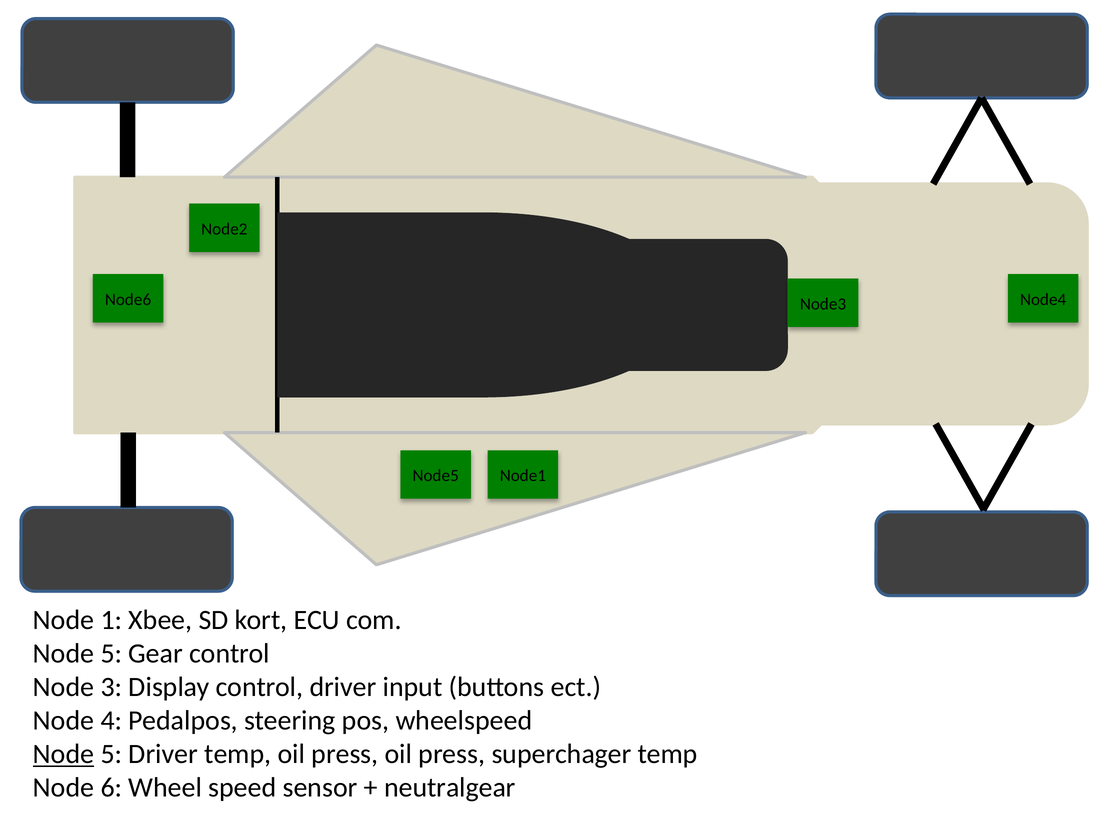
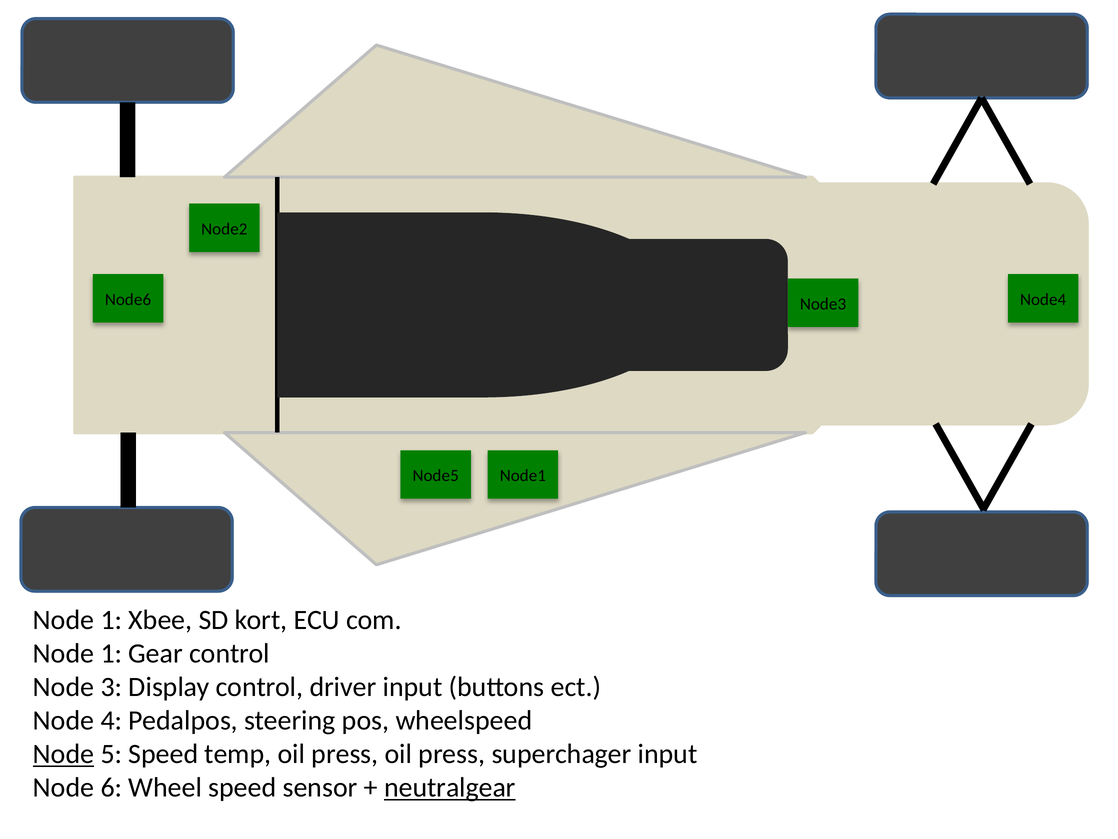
5 at (111, 653): 5 -> 1
5 Driver: Driver -> Speed
superchager temp: temp -> input
neutralgear underline: none -> present
